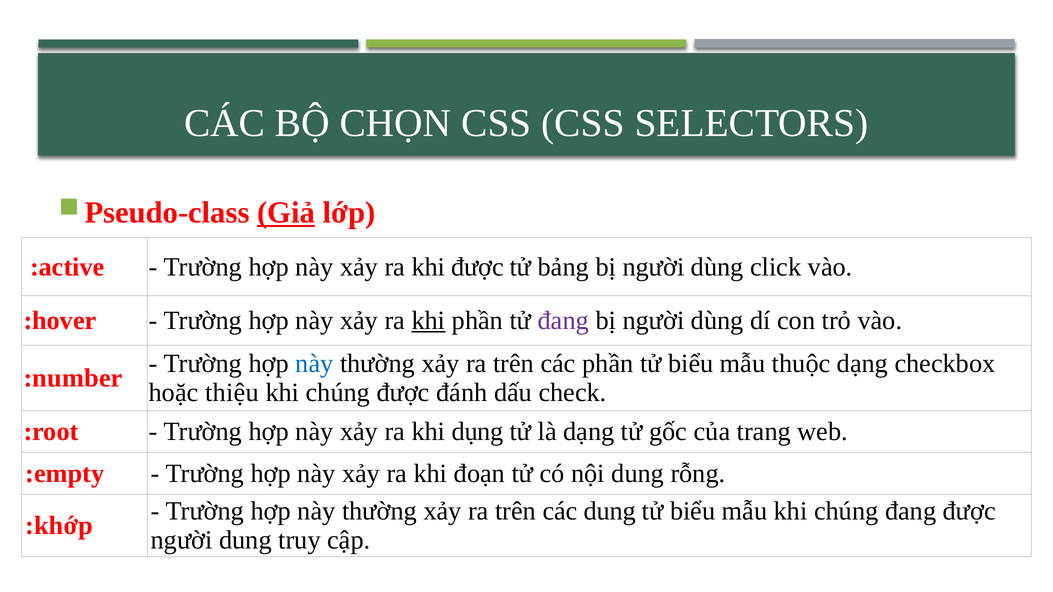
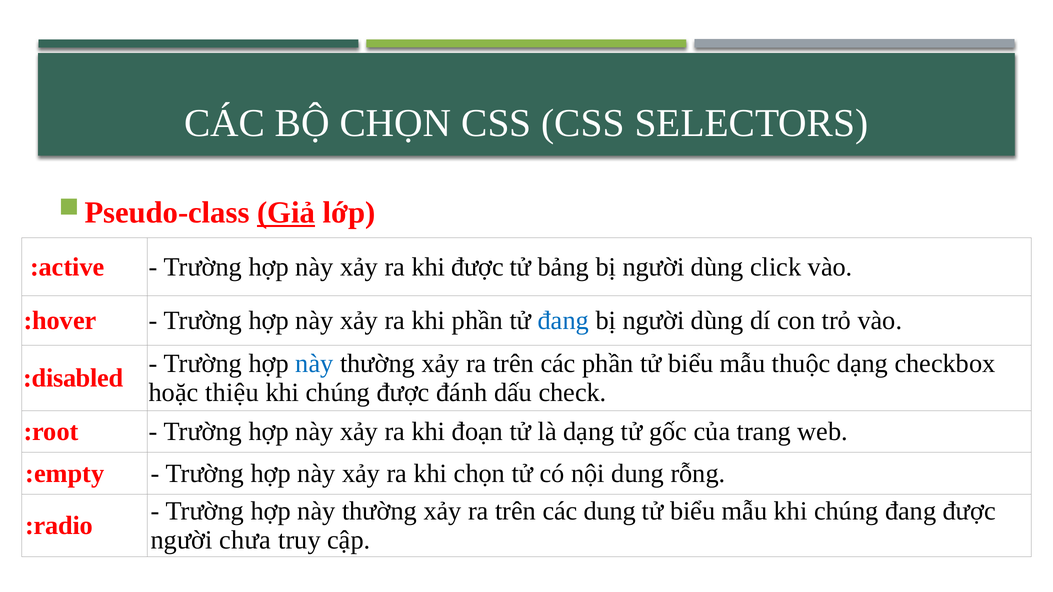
khi at (428, 321) underline: present -> none
đang at (563, 321) colour: purple -> blue
:number: :number -> :disabled
dụng: dụng -> đoạn
khi đoạn: đoạn -> chọn
:khớp: :khớp -> :radio
người dung: dung -> chưa
